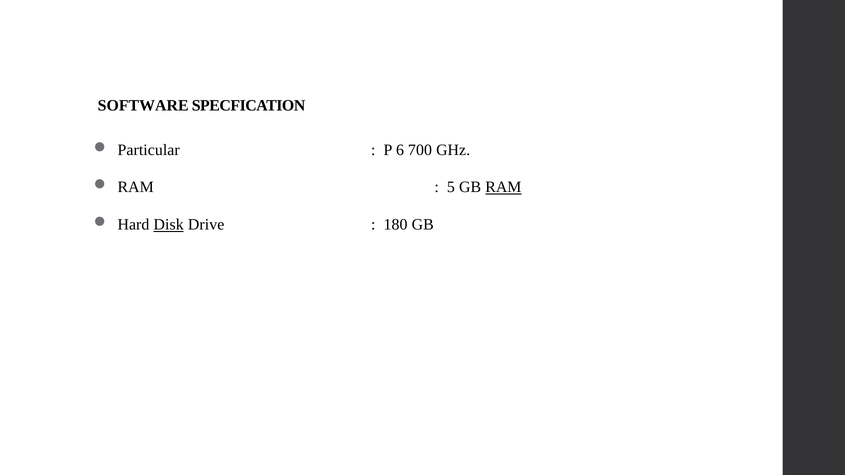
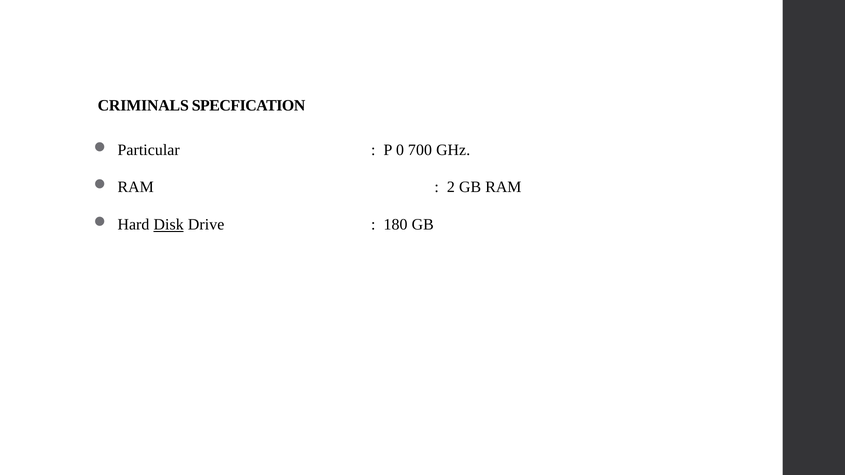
SOFTWARE: SOFTWARE -> CRIMINALS
6: 6 -> 0
5: 5 -> 2
RAM at (503, 187) underline: present -> none
